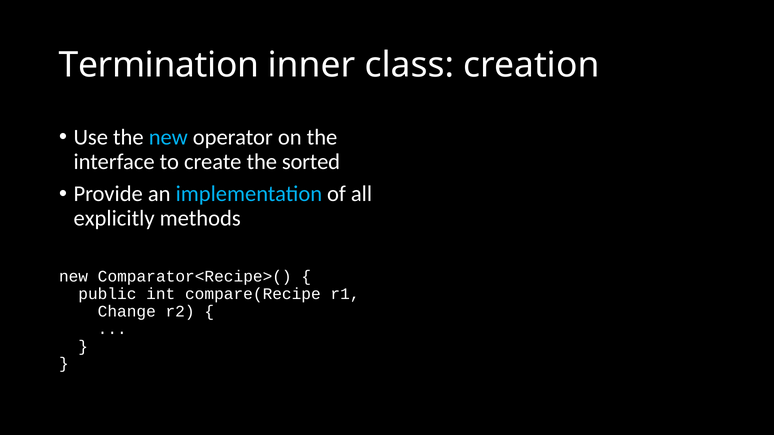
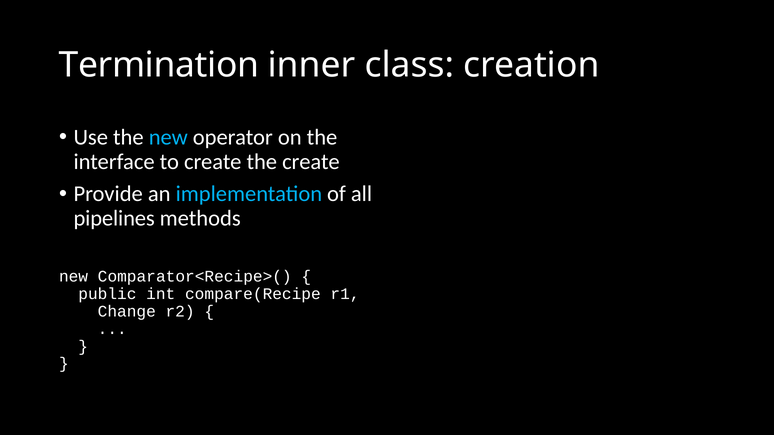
the sorted: sorted -> create
explicitly: explicitly -> pipelines
